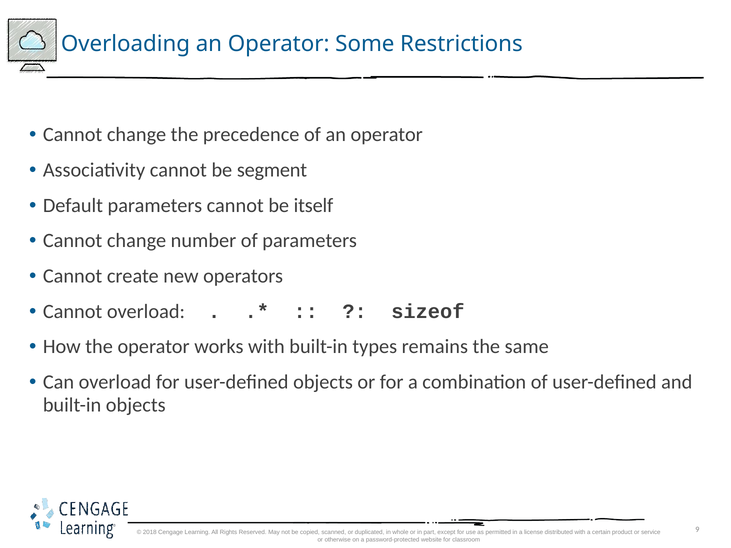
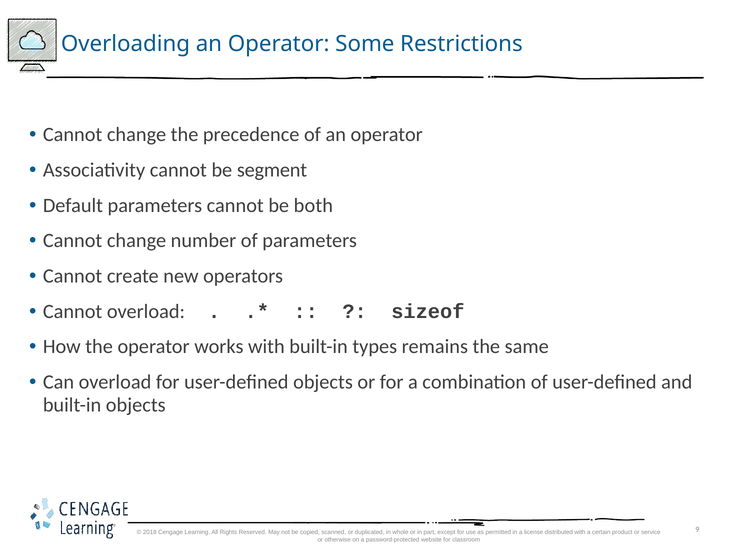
itself: itself -> both
